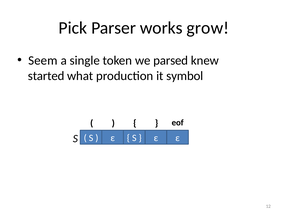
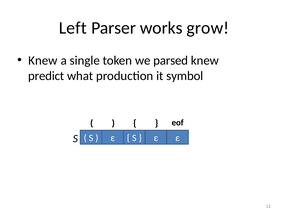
Pick: Pick -> Left
Seem at (43, 60): Seem -> Knew
started: started -> predict
